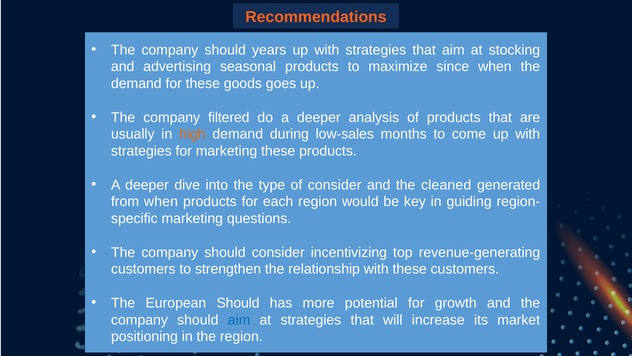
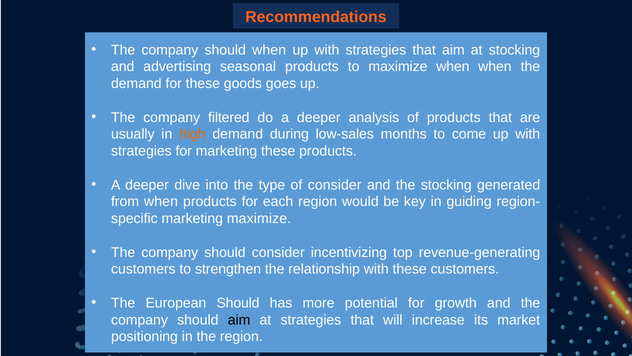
should years: years -> when
maximize since: since -> when
the cleaned: cleaned -> stocking
marketing questions: questions -> maximize
aim at (239, 319) colour: blue -> black
